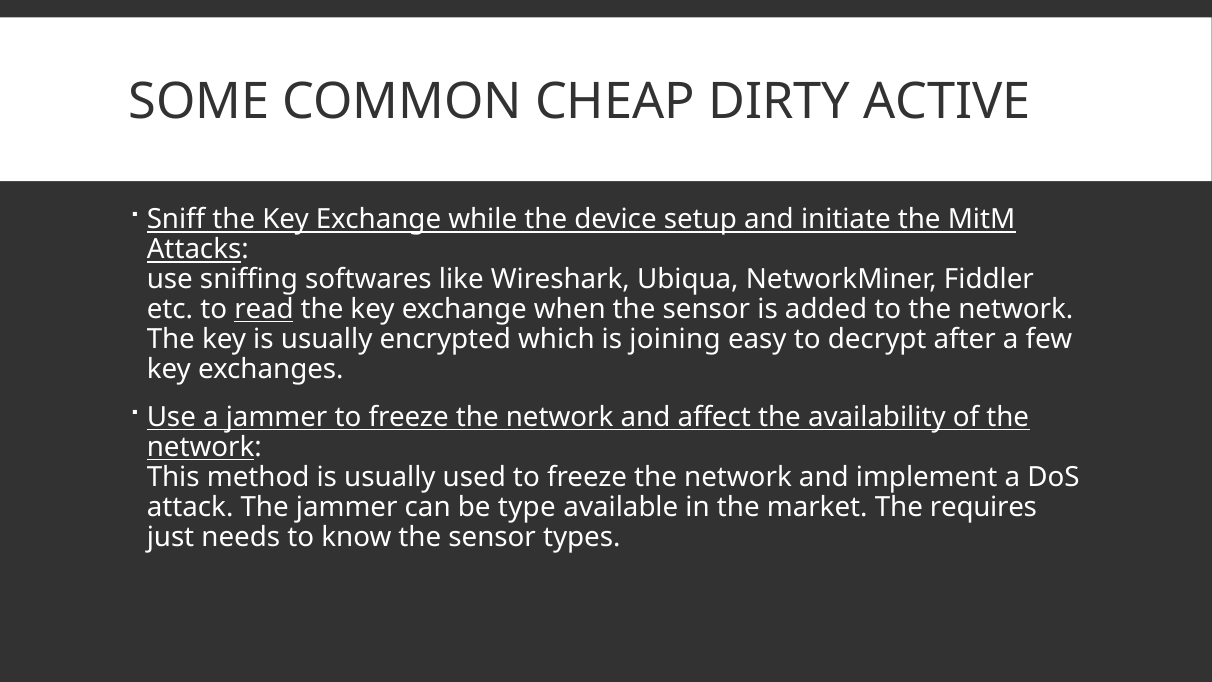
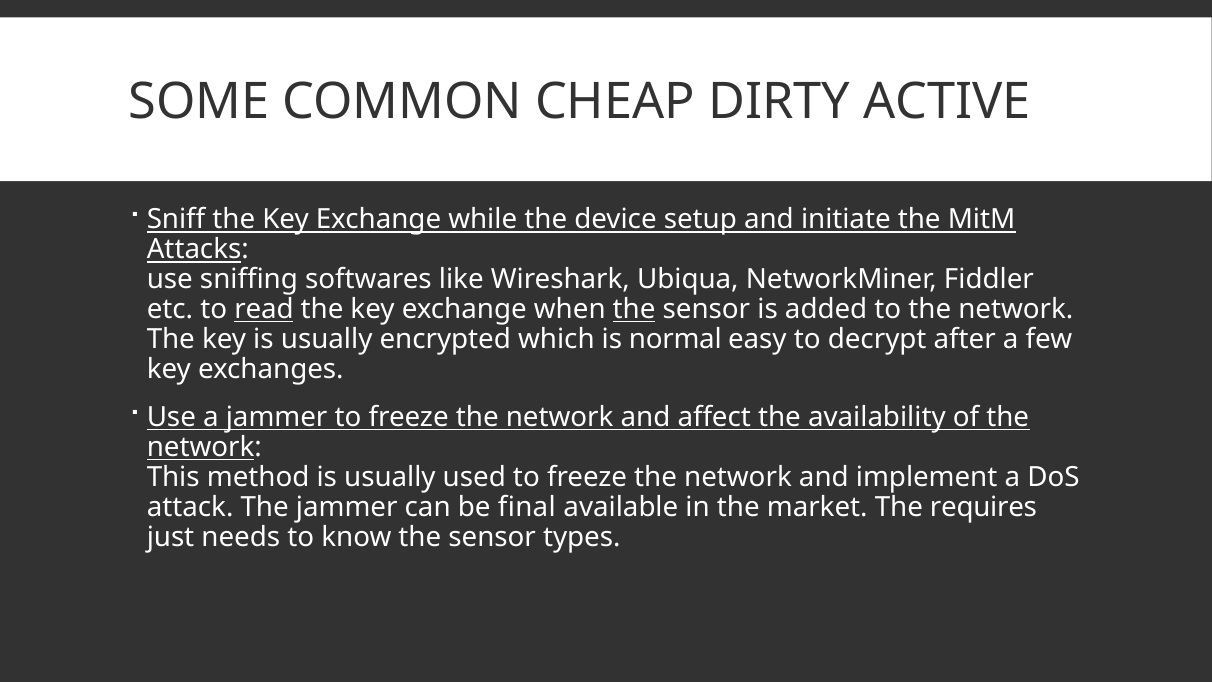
the at (634, 309) underline: none -> present
joining: joining -> normal
type: type -> final
